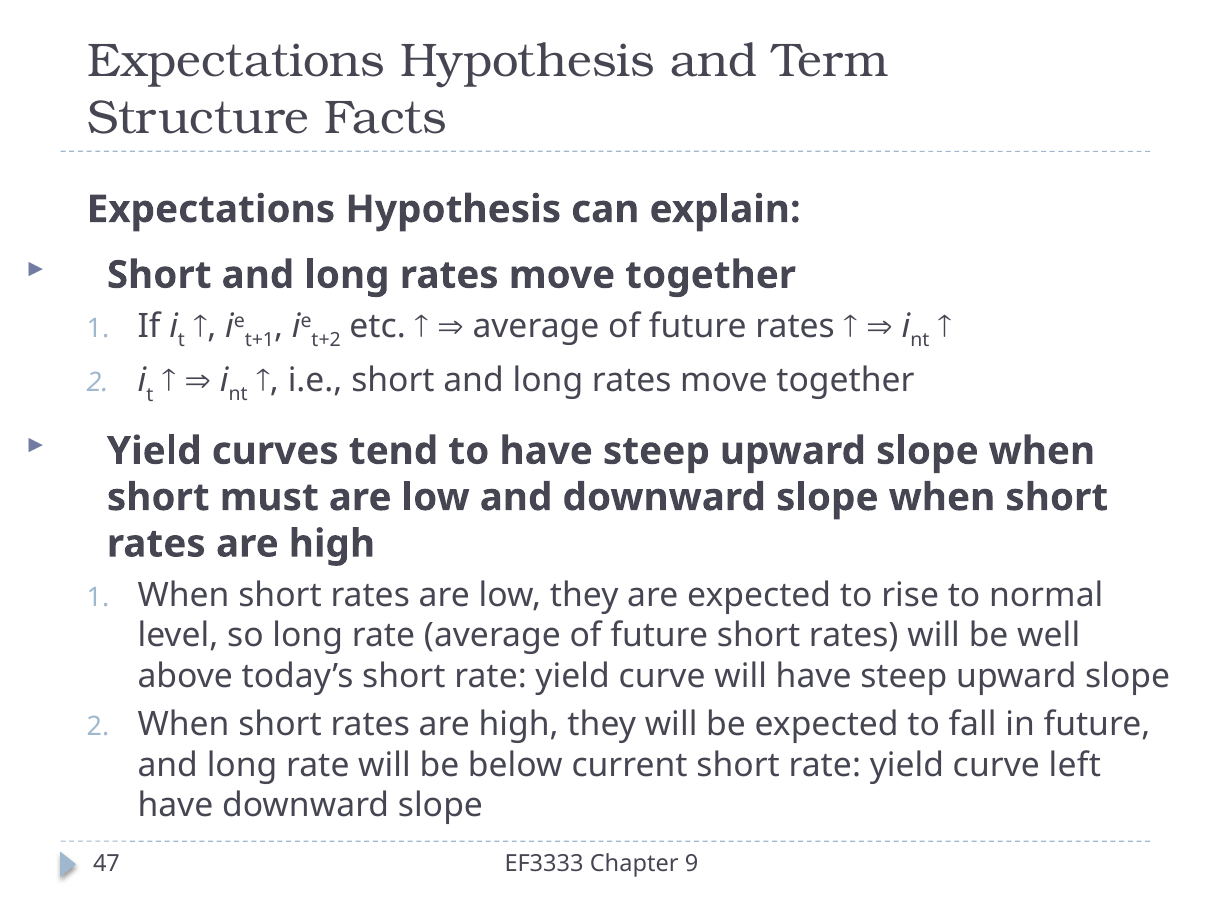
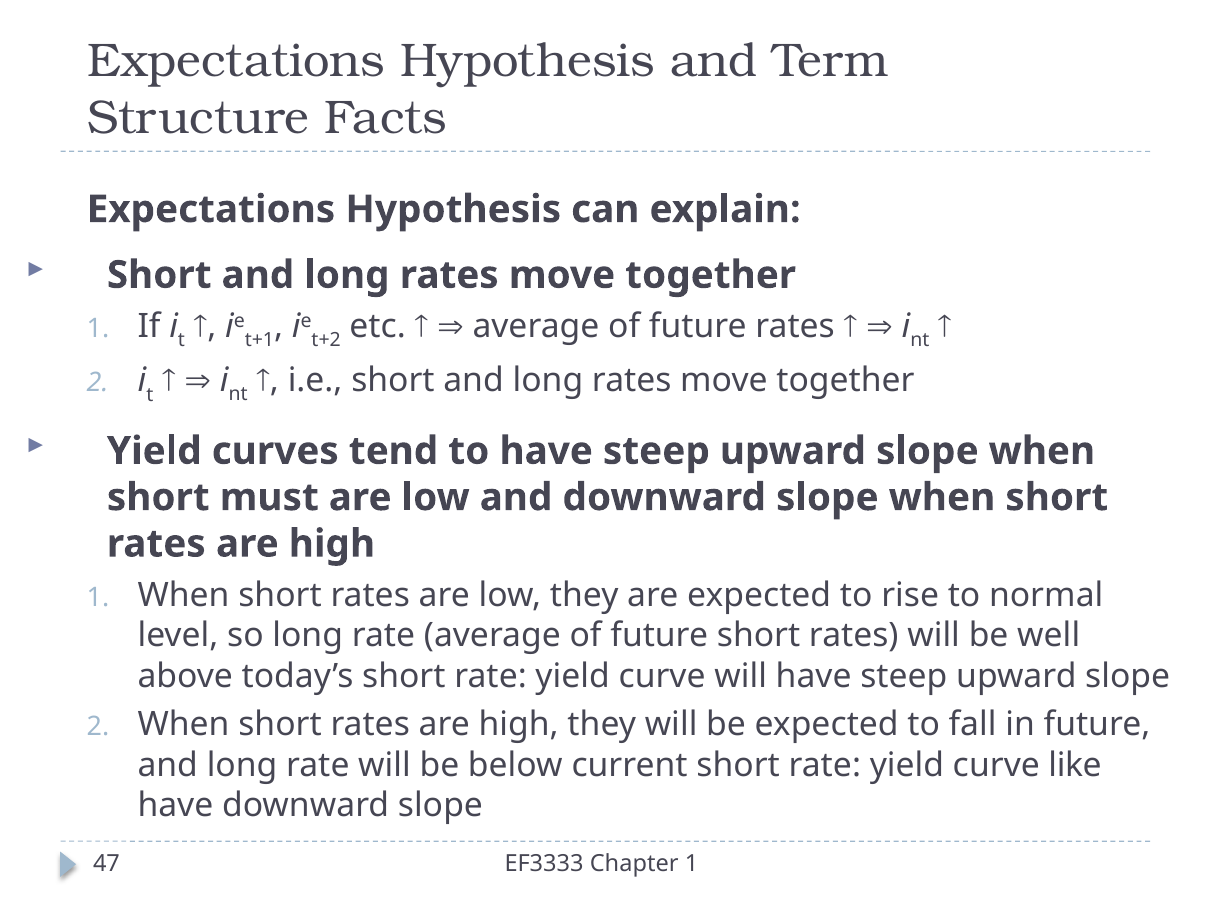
left: left -> like
Chapter 9: 9 -> 1
